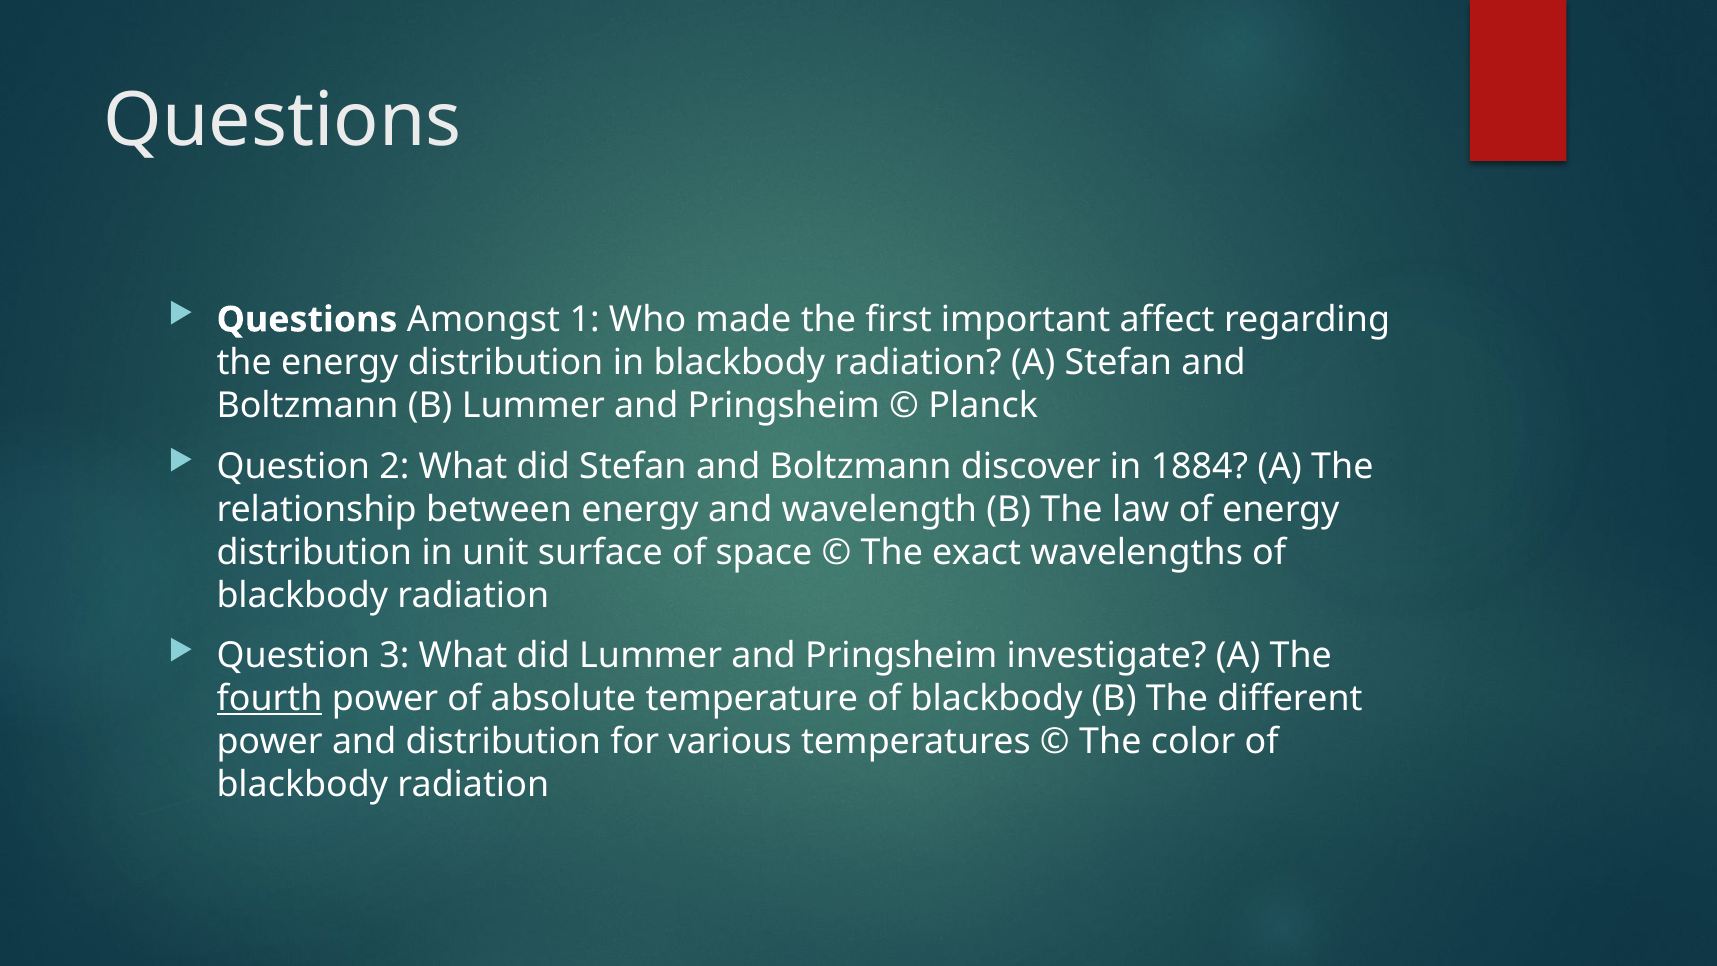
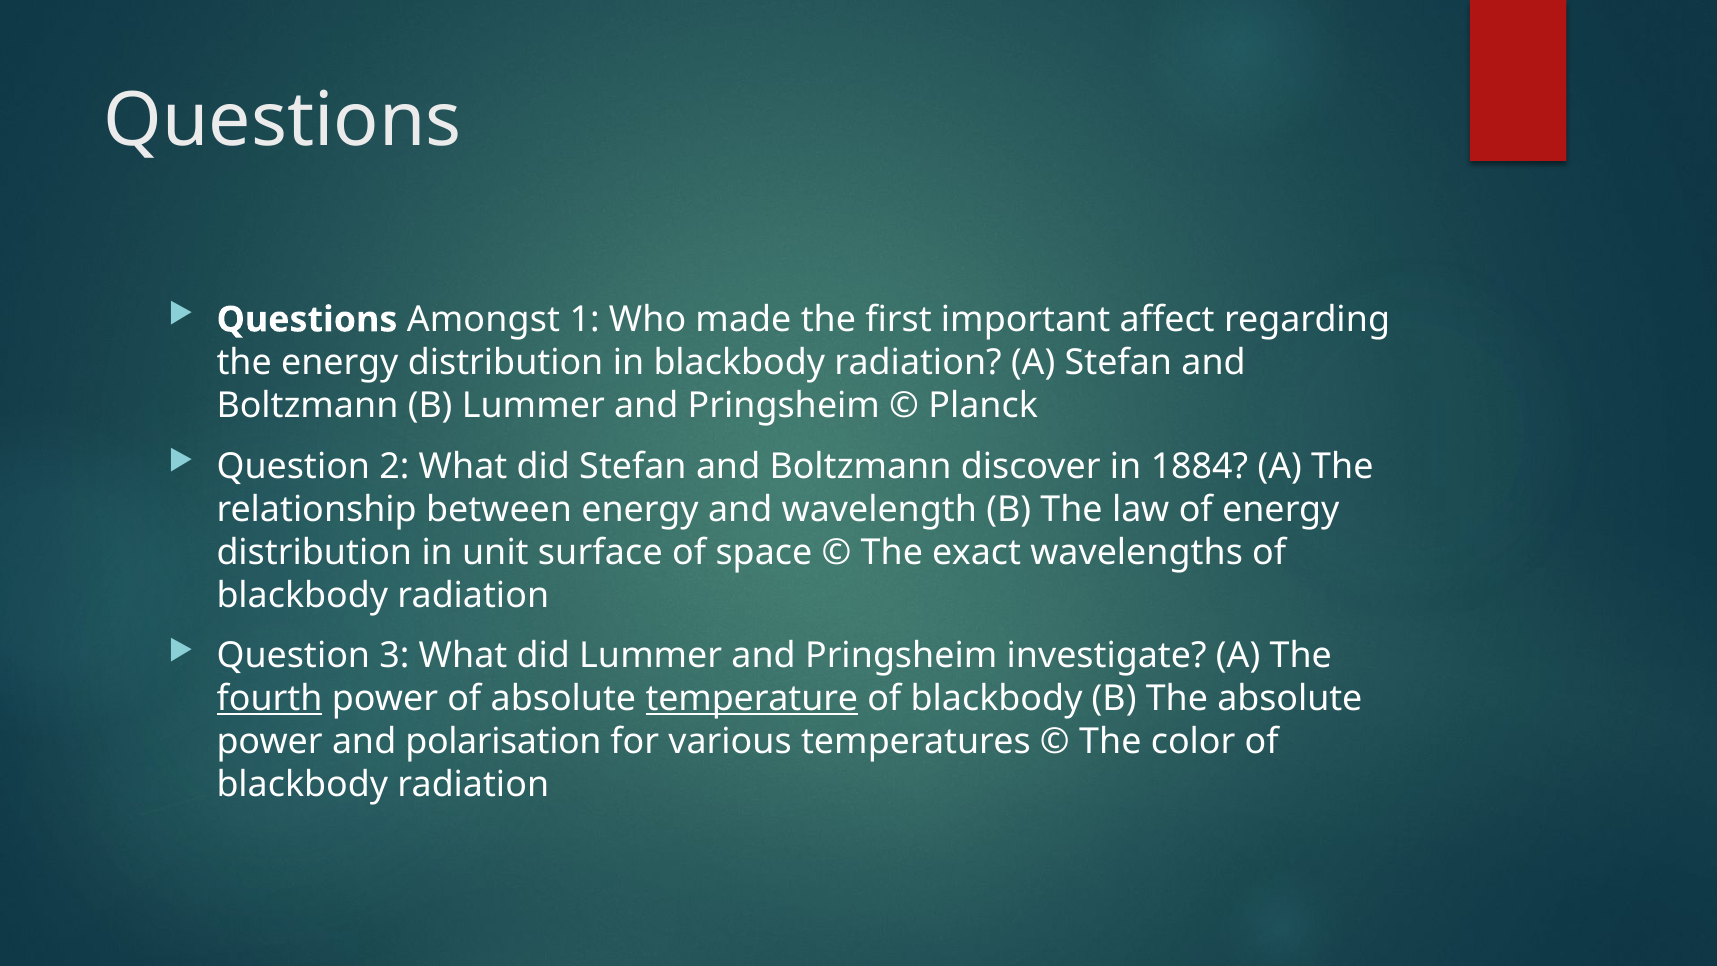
temperature underline: none -> present
The different: different -> absolute
and distribution: distribution -> polarisation
